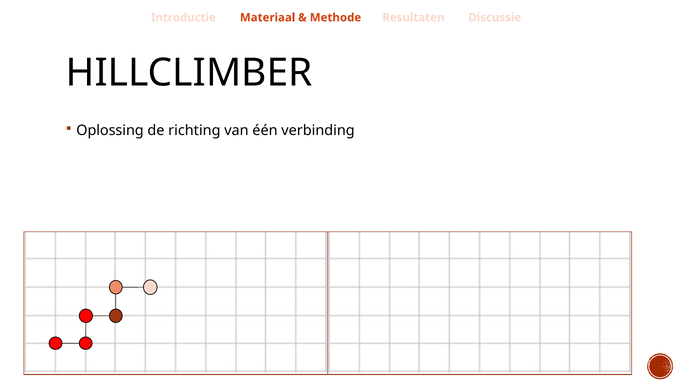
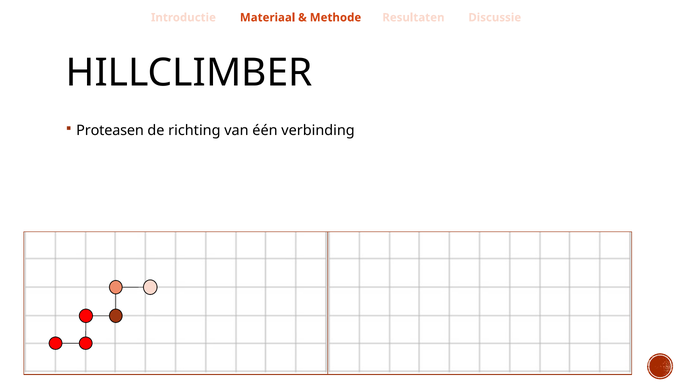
Oplossing: Oplossing -> Proteasen
